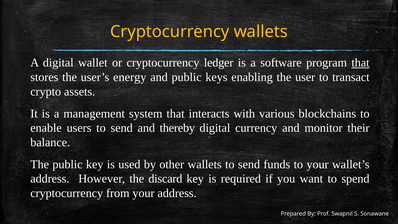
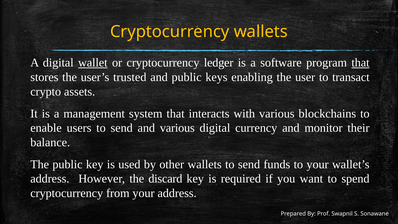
wallet underline: none -> present
energy: energy -> trusted
and thereby: thereby -> various
